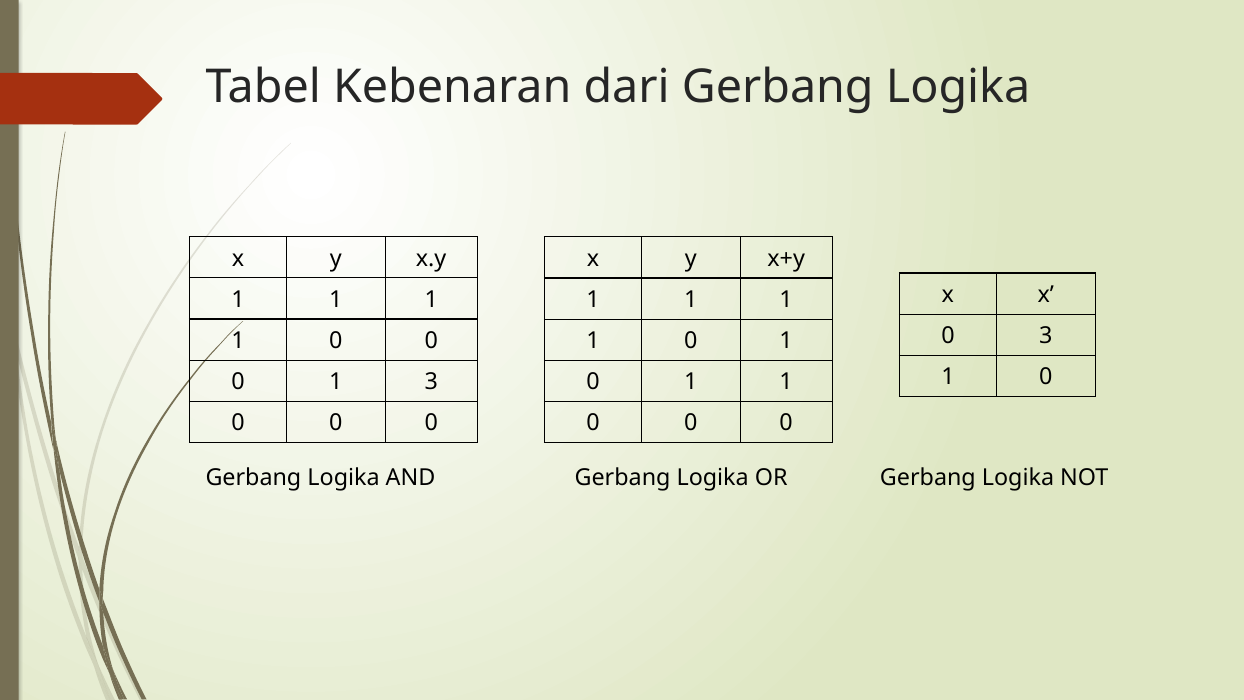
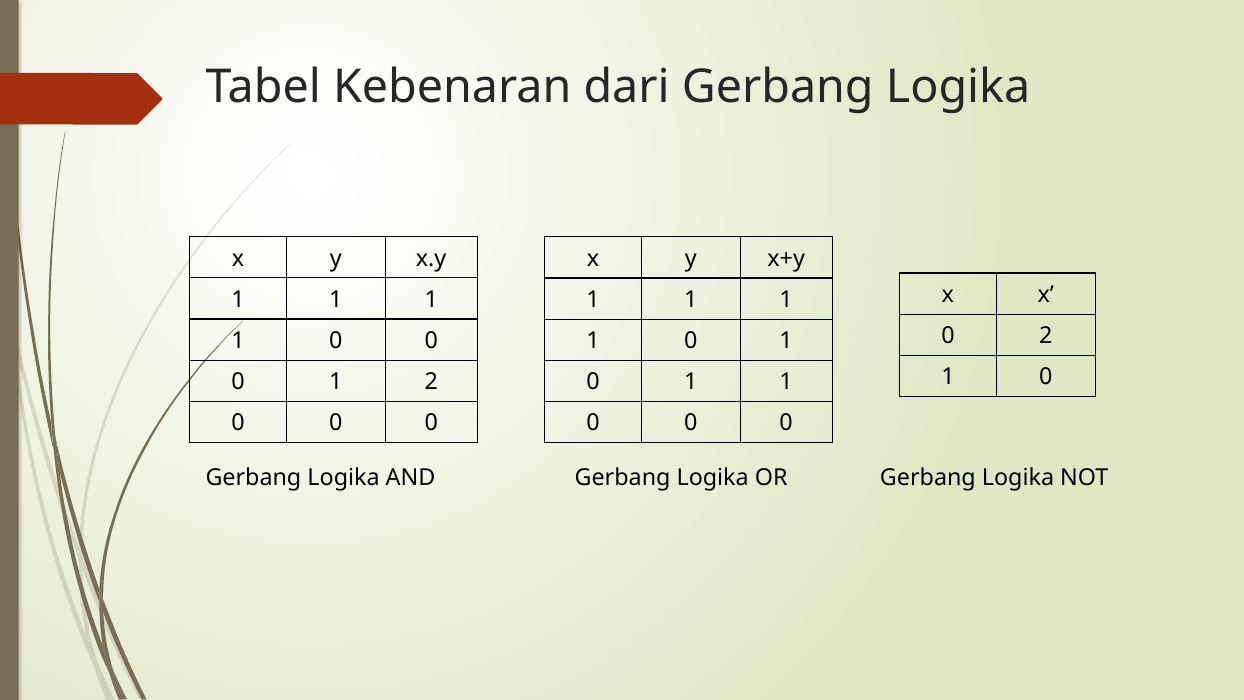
0 3: 3 -> 2
1 3: 3 -> 2
